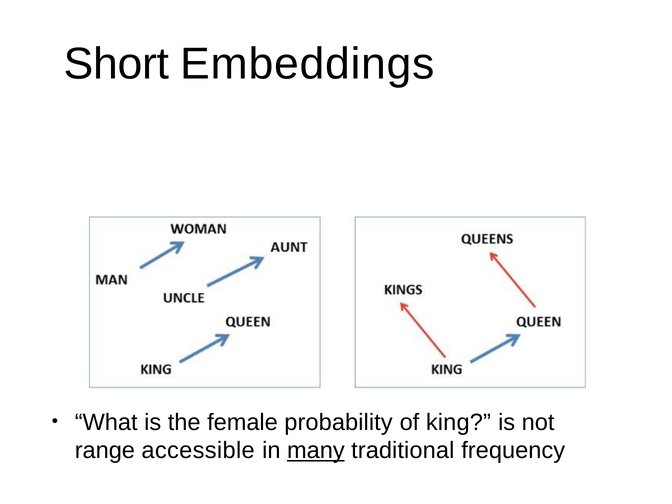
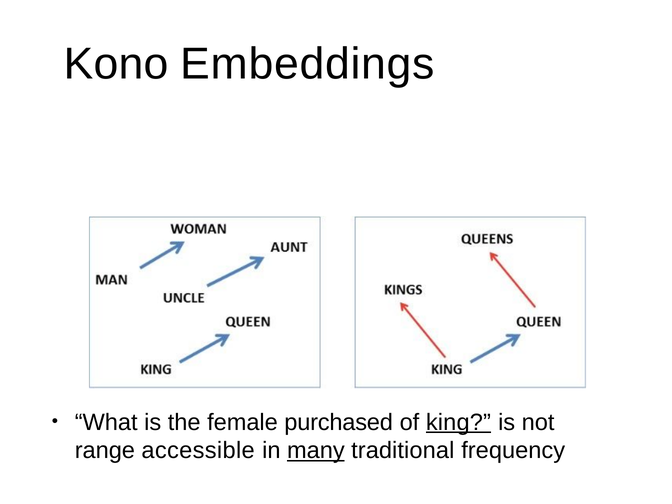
Short: Short -> Kono
probability: probability -> purchased
king underline: none -> present
